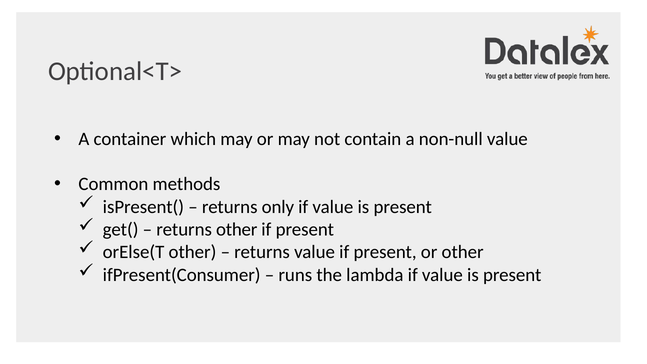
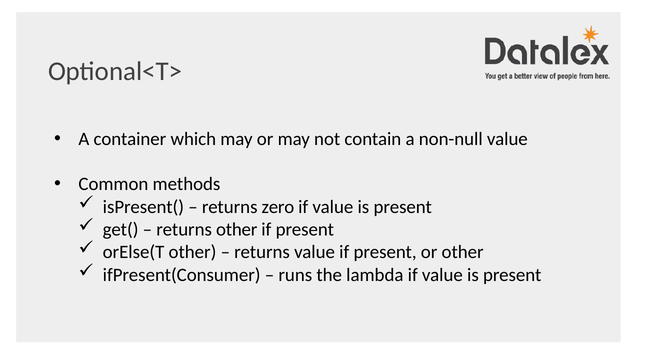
only: only -> zero
